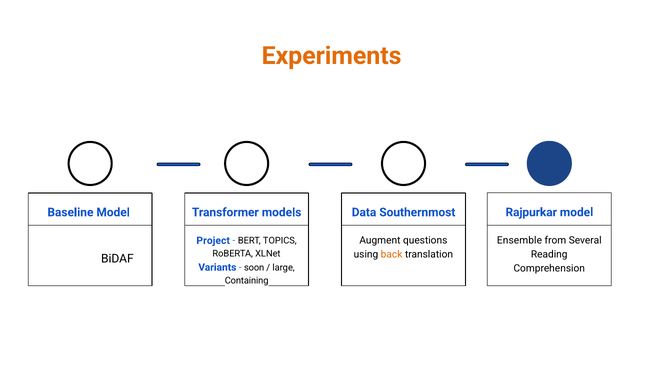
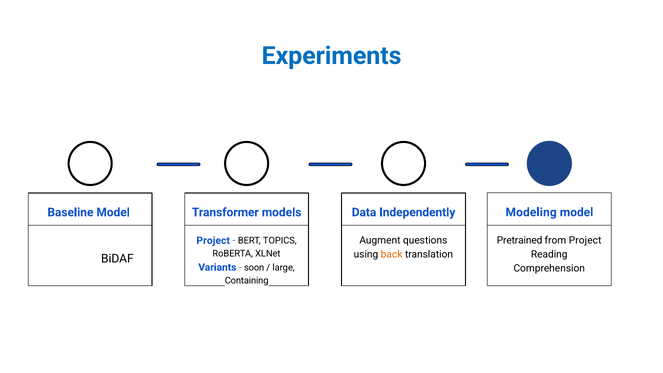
Experiments colour: orange -> blue
Southernmost: Southernmost -> Independently
Rajpurkar: Rajpurkar -> Modeling
Ensemble: Ensemble -> Pretrained
from Several: Several -> Project
